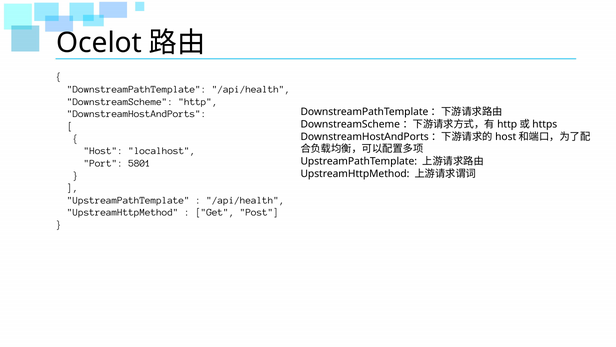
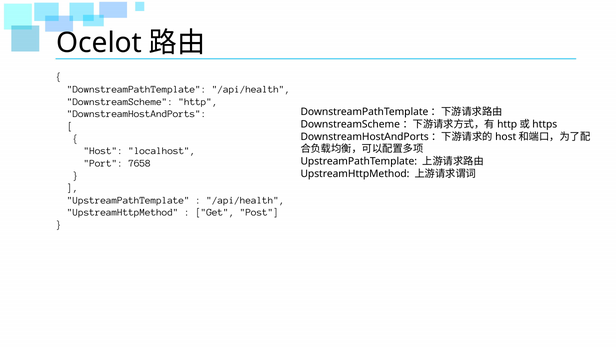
5801: 5801 -> 7658
